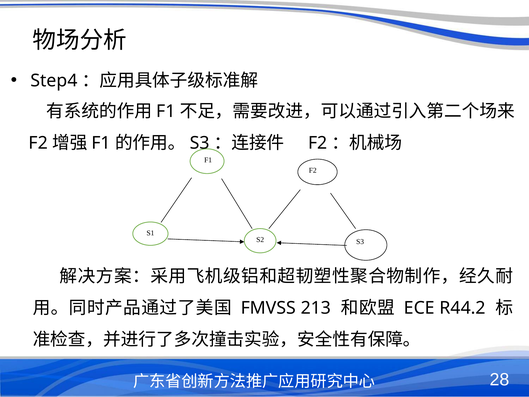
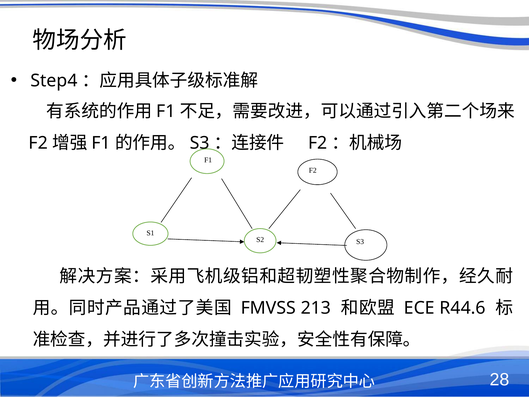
R44.2: R44.2 -> R44.6
